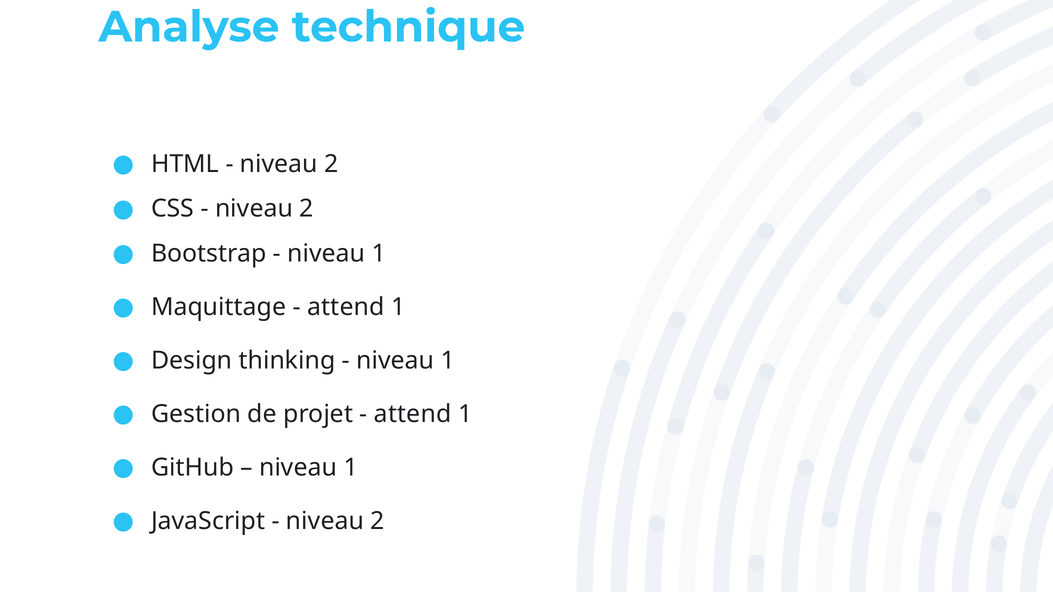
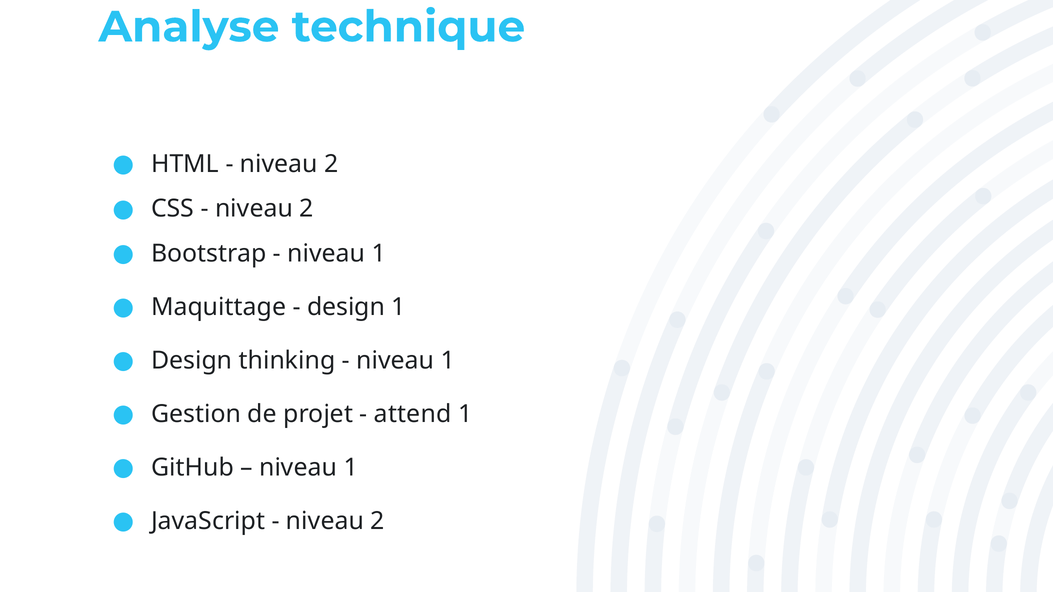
attend at (346, 307): attend -> design
